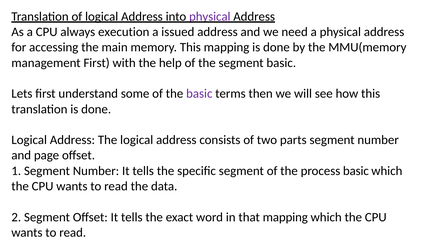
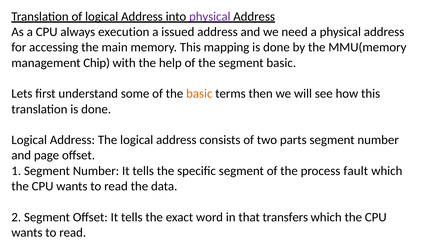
management First: First -> Chip
basic at (199, 94) colour: purple -> orange
process basic: basic -> fault
that mapping: mapping -> transfers
